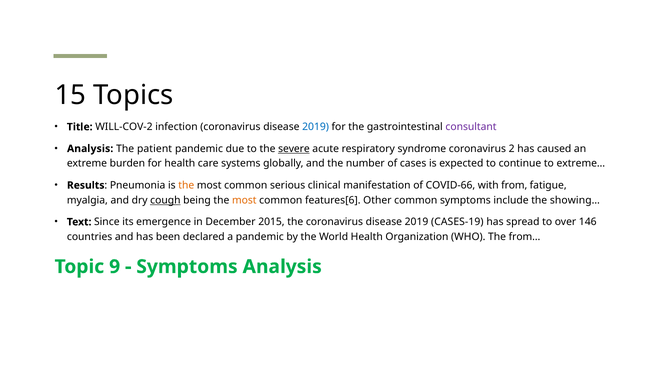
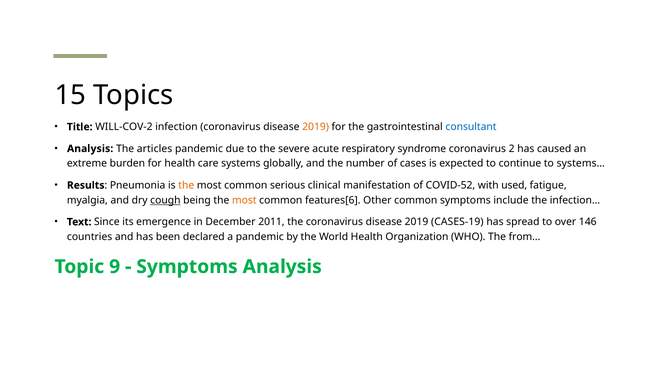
2019 at (316, 127) colour: blue -> orange
consultant colour: purple -> blue
patient: patient -> articles
severe underline: present -> none
extreme…: extreme… -> systems…
COVID-66: COVID-66 -> COVID-52
from: from -> used
showing…: showing… -> infection…
2015: 2015 -> 2011
